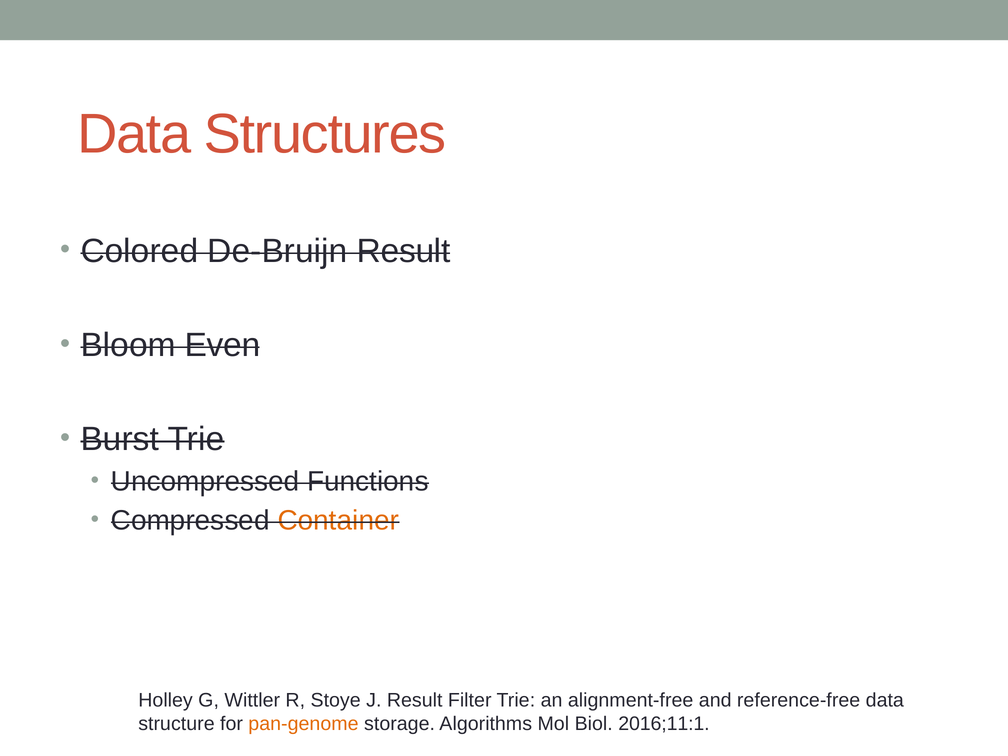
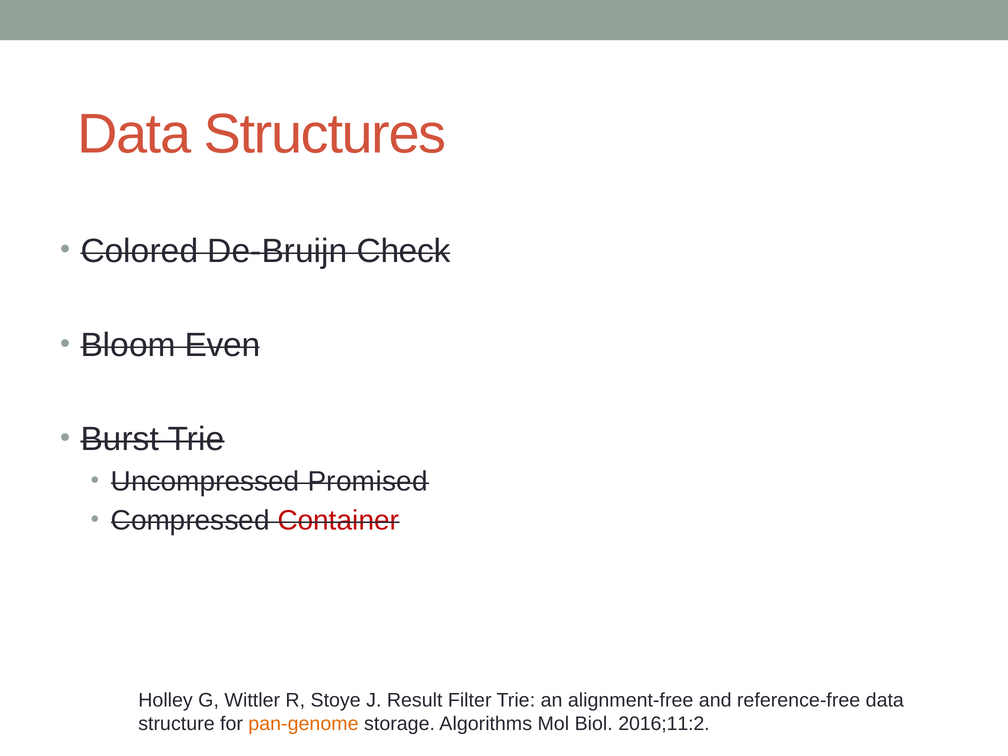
De-Bruijn Result: Result -> Check
Functions: Functions -> Promised
Container colour: orange -> red
2016;11:1: 2016;11:1 -> 2016;11:2
